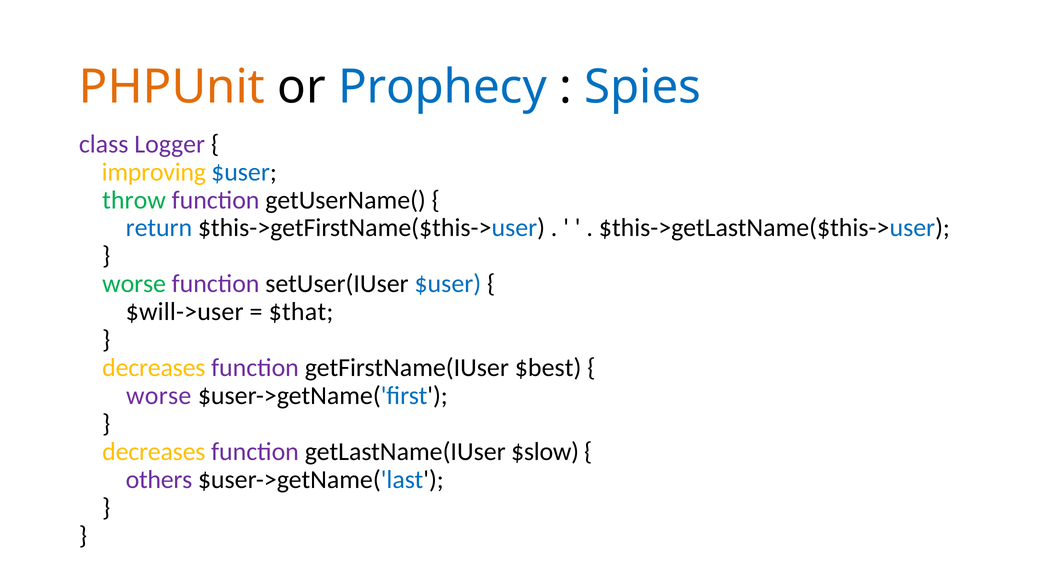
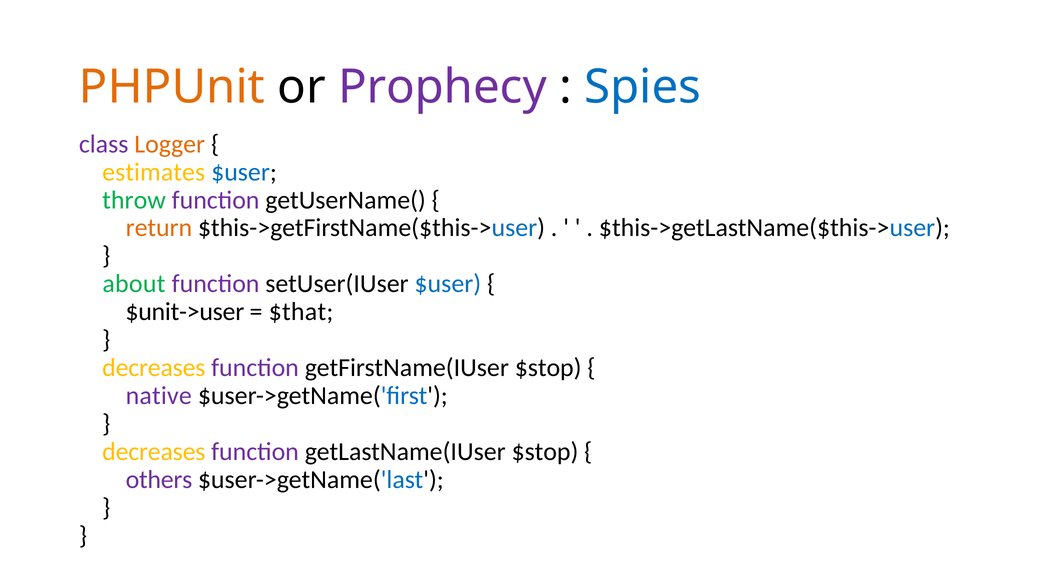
Prophecy colour: blue -> purple
Logger colour: purple -> orange
improving: improving -> estimates
return colour: blue -> orange
worse at (134, 284): worse -> about
$will->user: $will->user -> $unit->user
getFirstName(IUser $best: $best -> $stop
worse at (159, 396): worse -> native
getLastName(IUser $slow: $slow -> $stop
